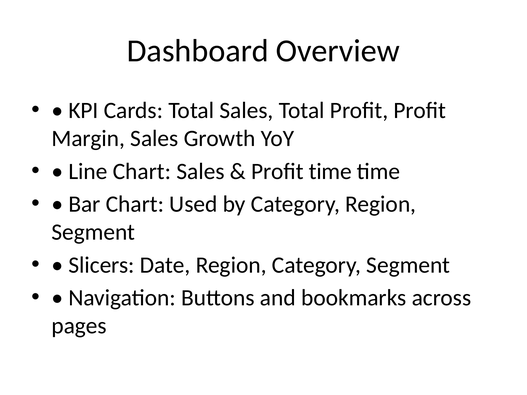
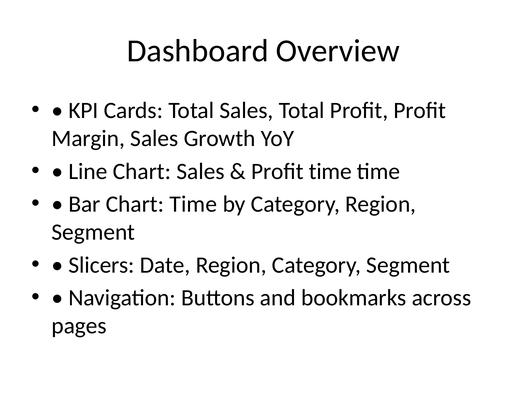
Chart Used: Used -> Time
